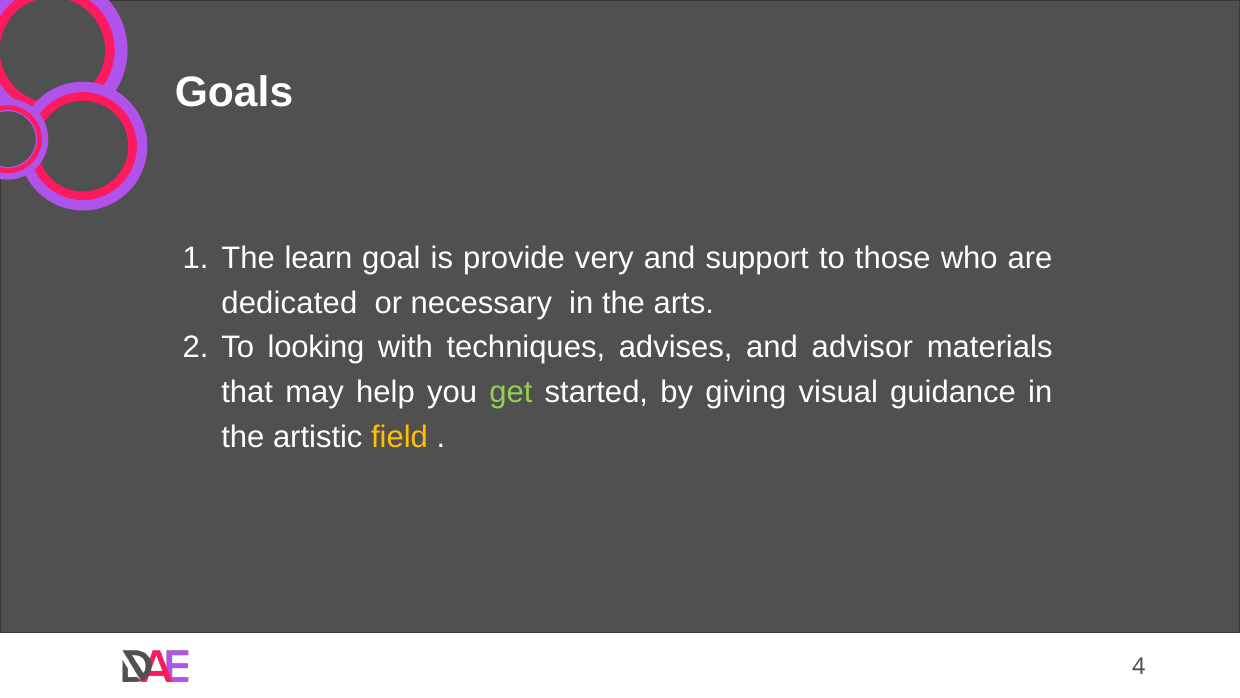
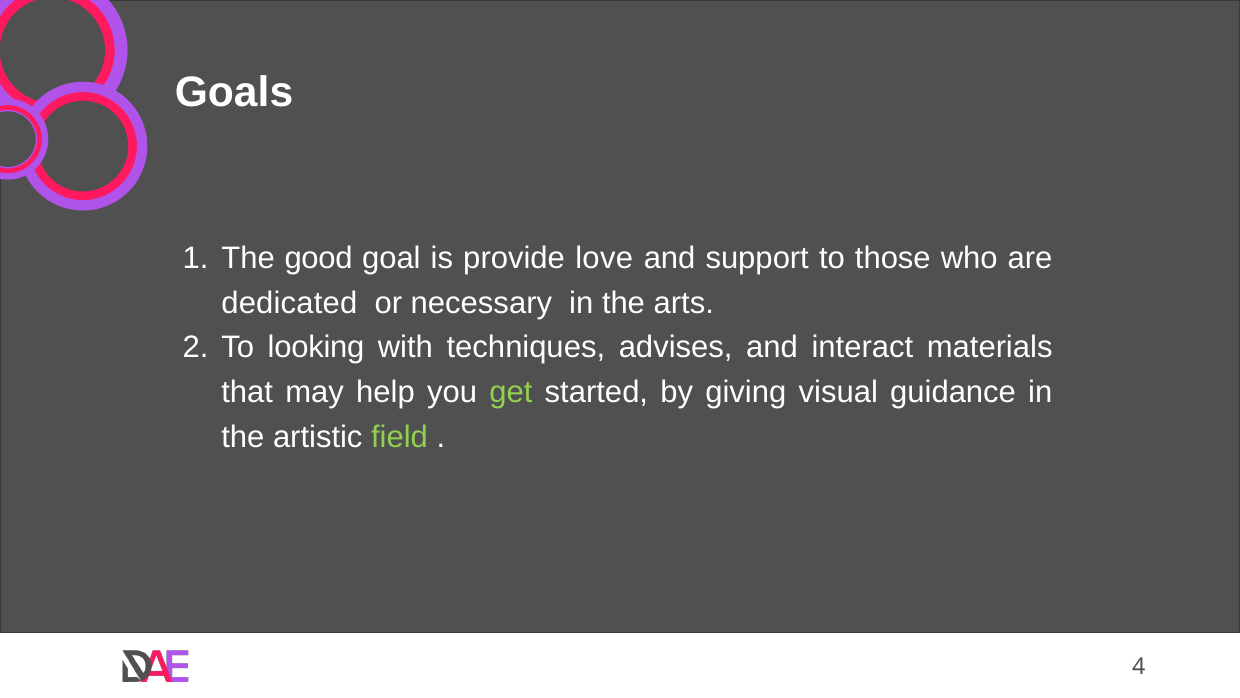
learn: learn -> good
very: very -> love
advisor: advisor -> interact
field colour: yellow -> light green
